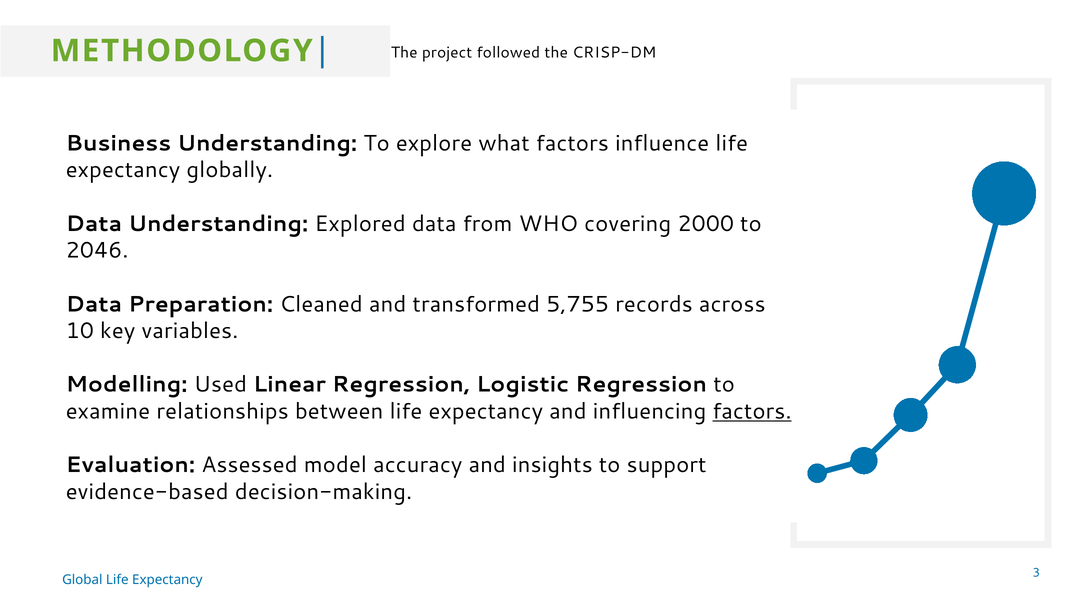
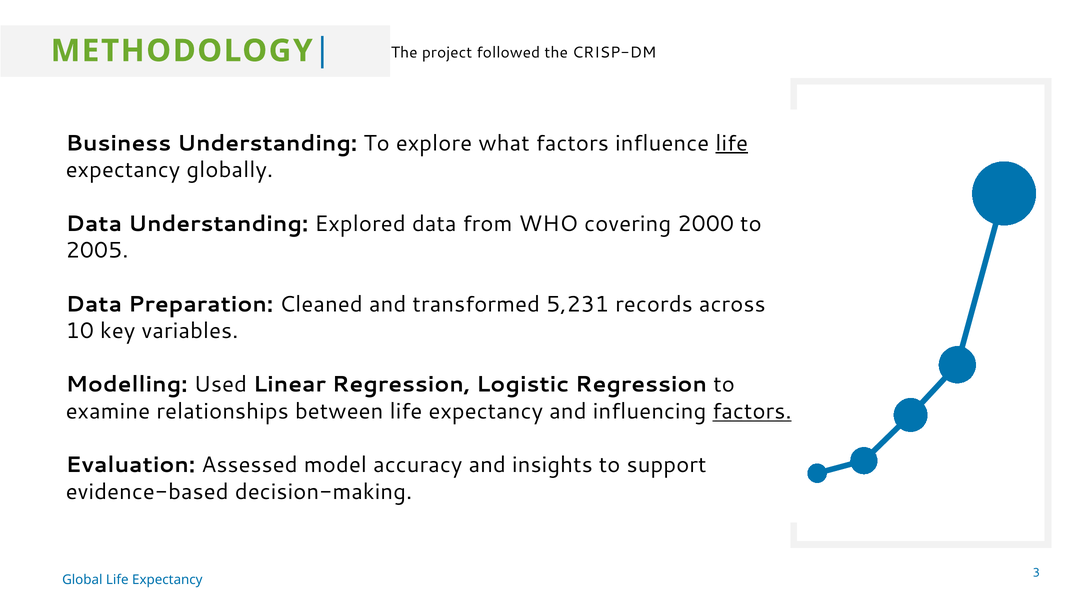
life at (732, 143) underline: none -> present
2046: 2046 -> 2005
5,755: 5,755 -> 5,231
